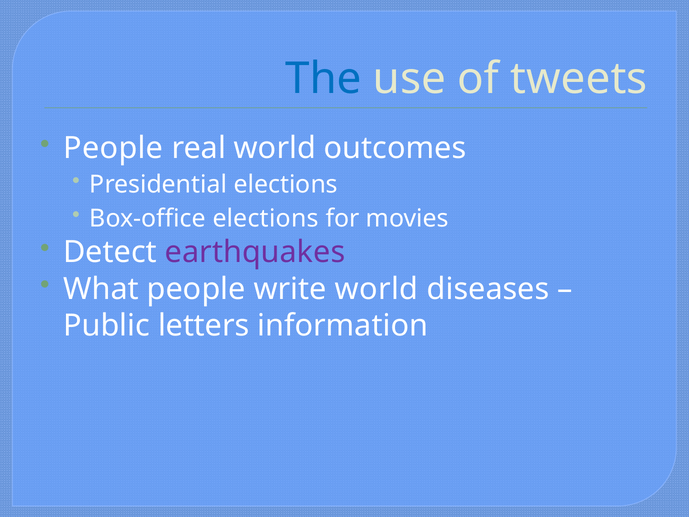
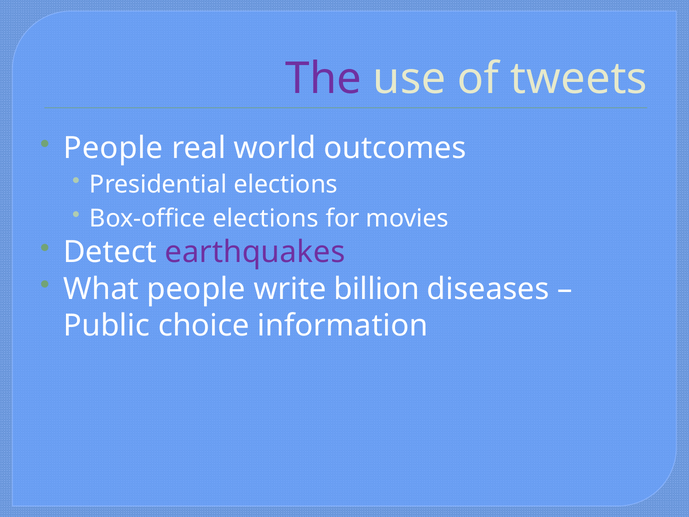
The colour: blue -> purple
write world: world -> billion
letters: letters -> choice
